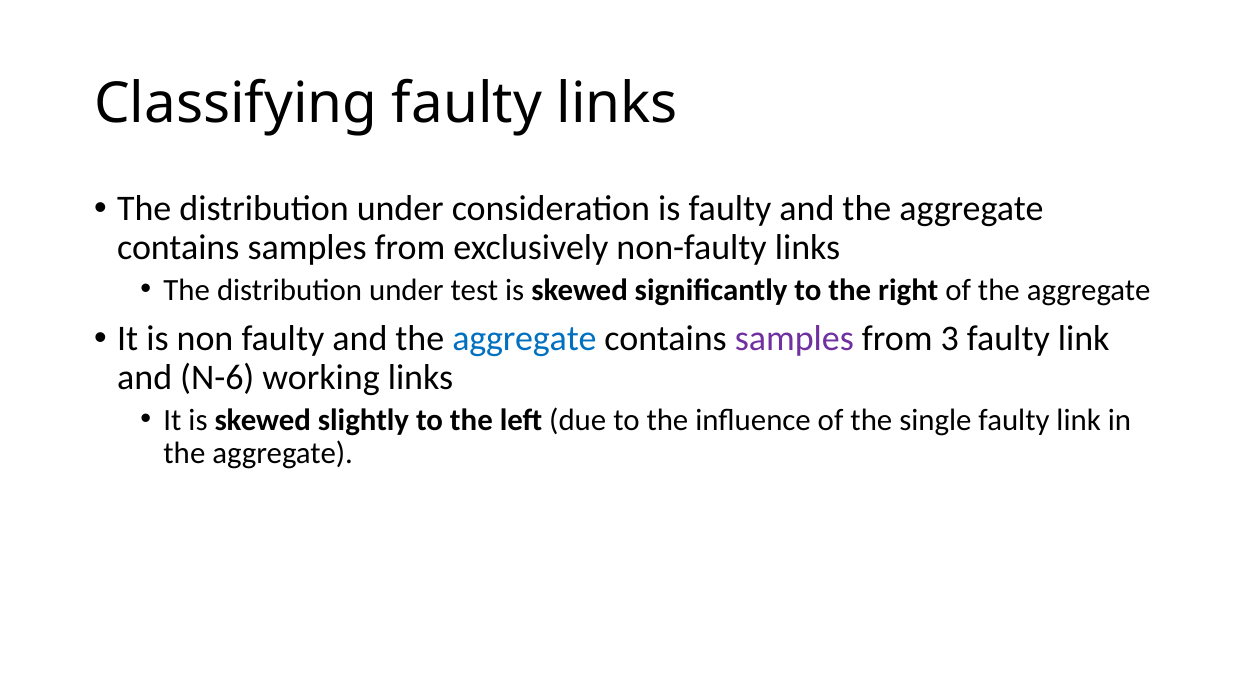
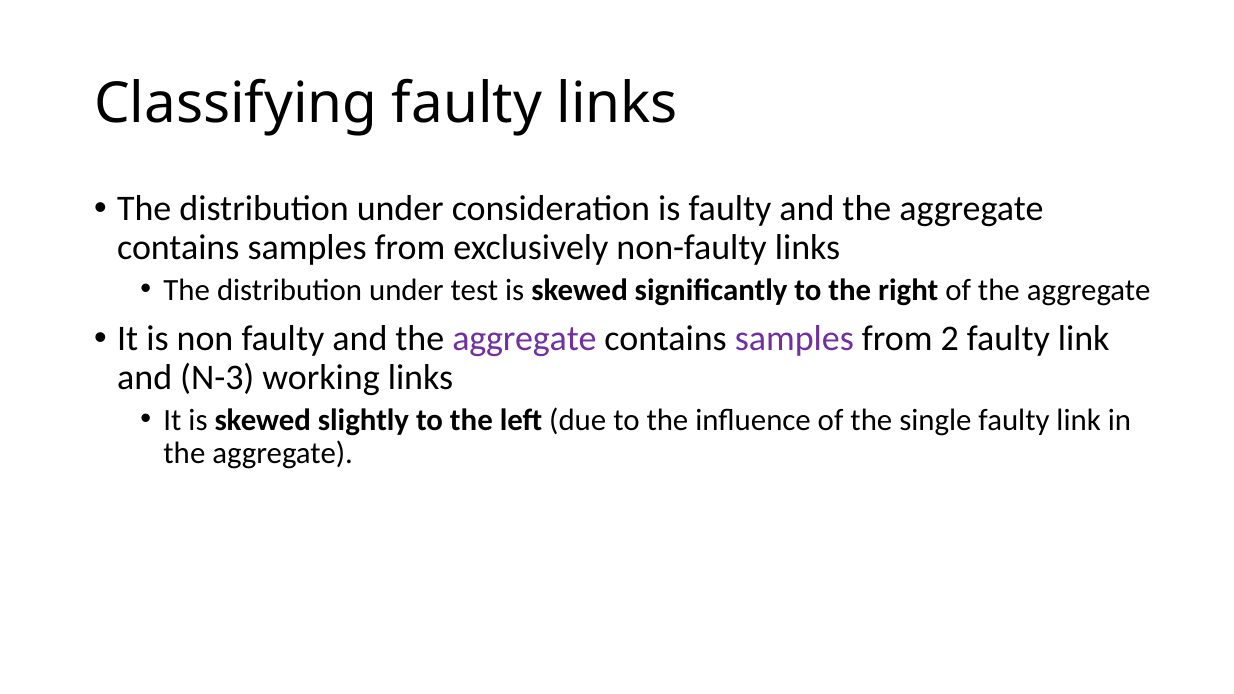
aggregate at (524, 339) colour: blue -> purple
3: 3 -> 2
N-6: N-6 -> N-3
